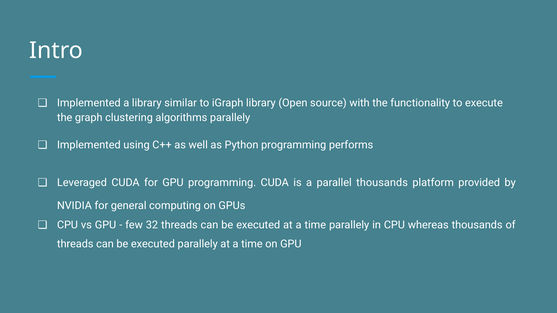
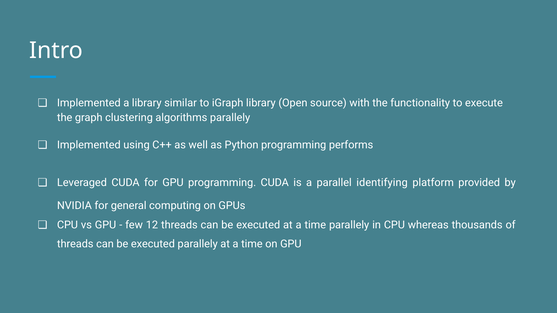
parallel thousands: thousands -> identifying
32: 32 -> 12
